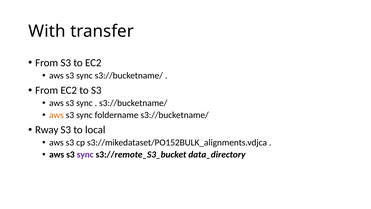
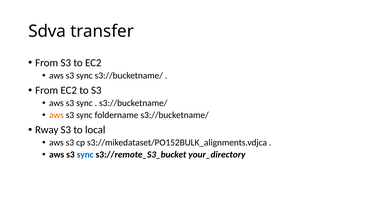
With: With -> Sdva
sync at (85, 154) colour: purple -> blue
data_directory: data_directory -> your_directory
